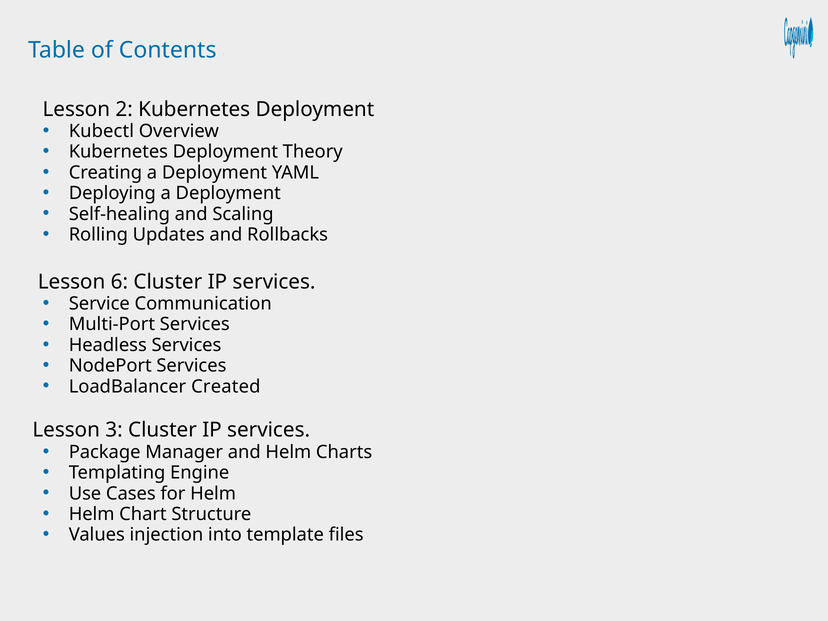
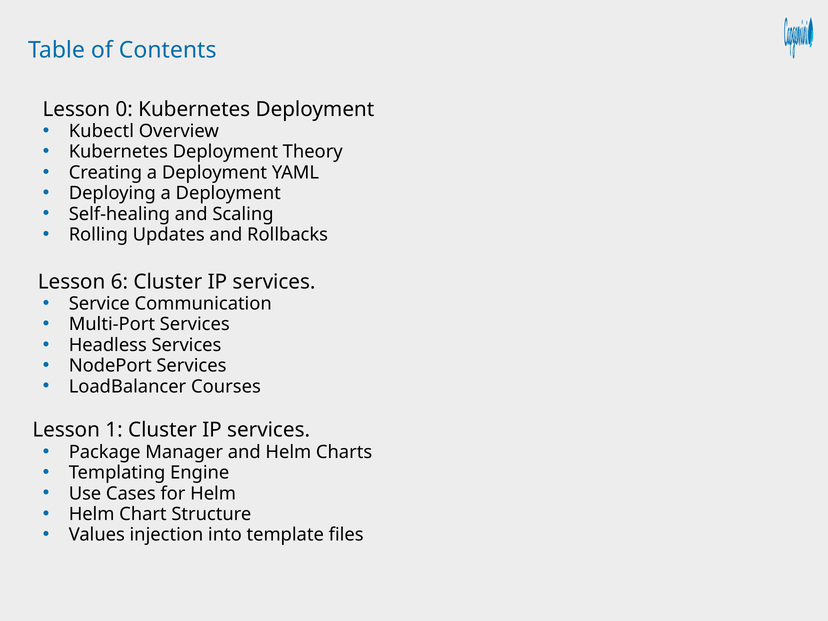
2: 2 -> 0
Created: Created -> Courses
3: 3 -> 1
